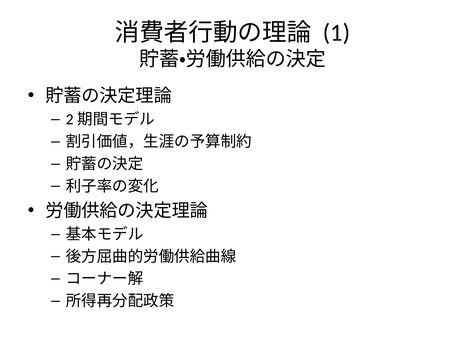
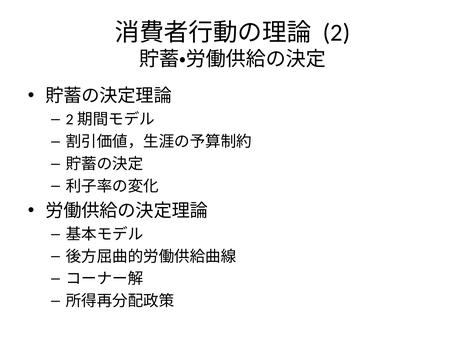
1: 1 -> 2
